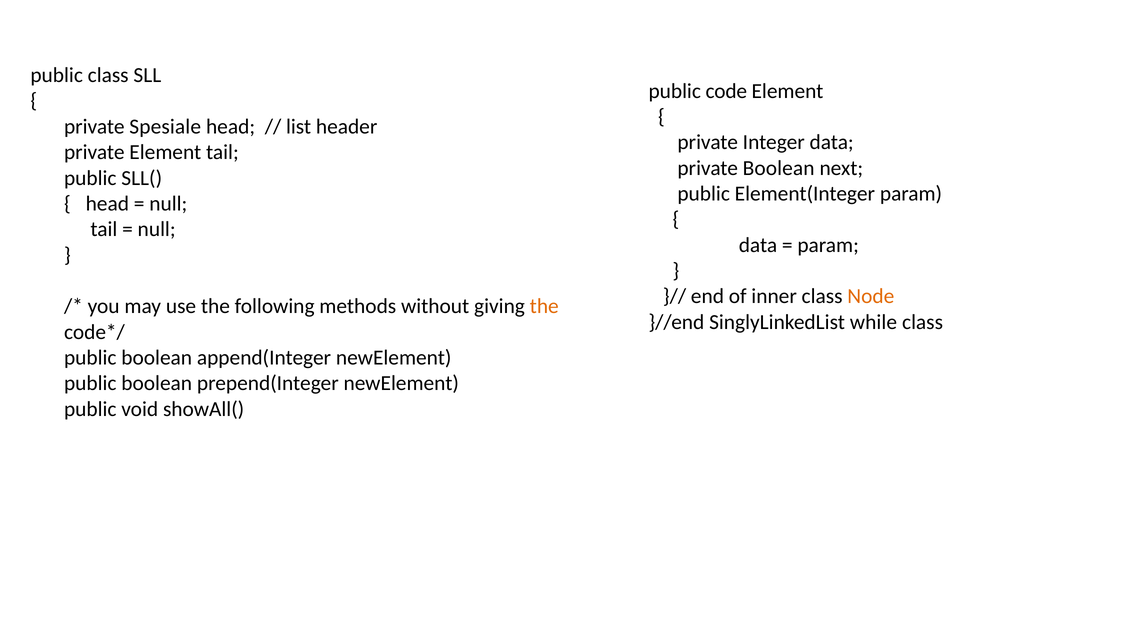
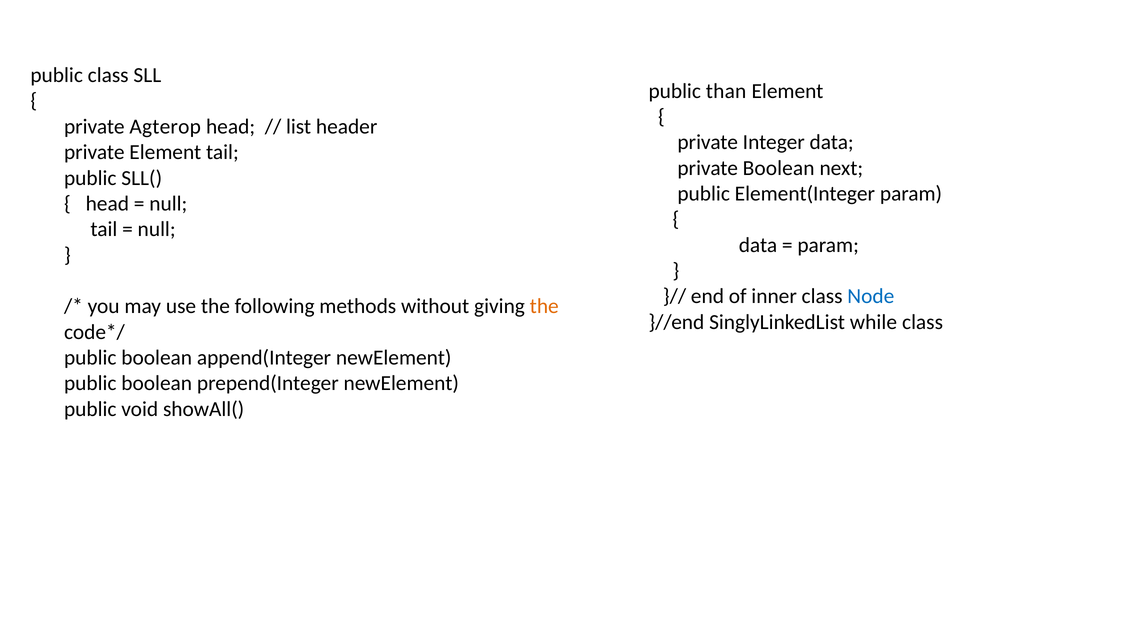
code: code -> than
Spesiale: Spesiale -> Agterop
Node colour: orange -> blue
